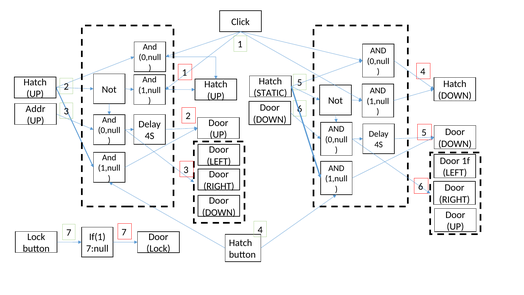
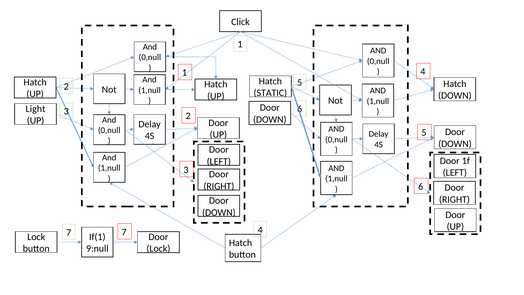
Addr: Addr -> Light
7:null: 7:null -> 9:null
